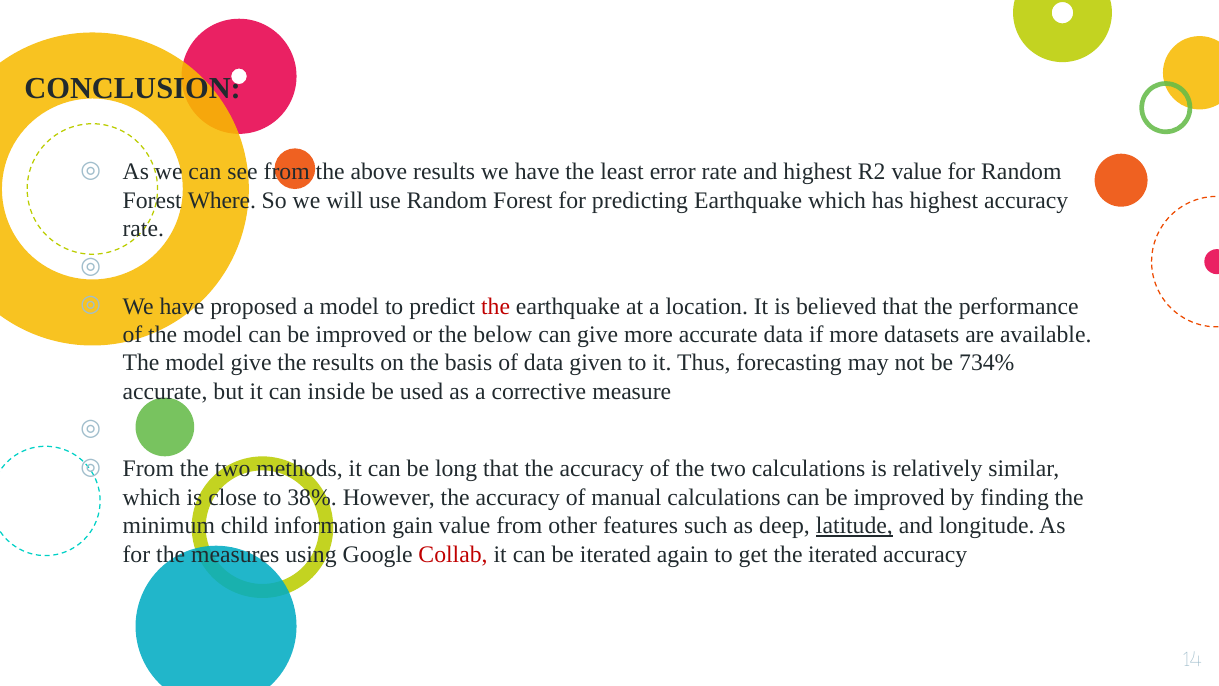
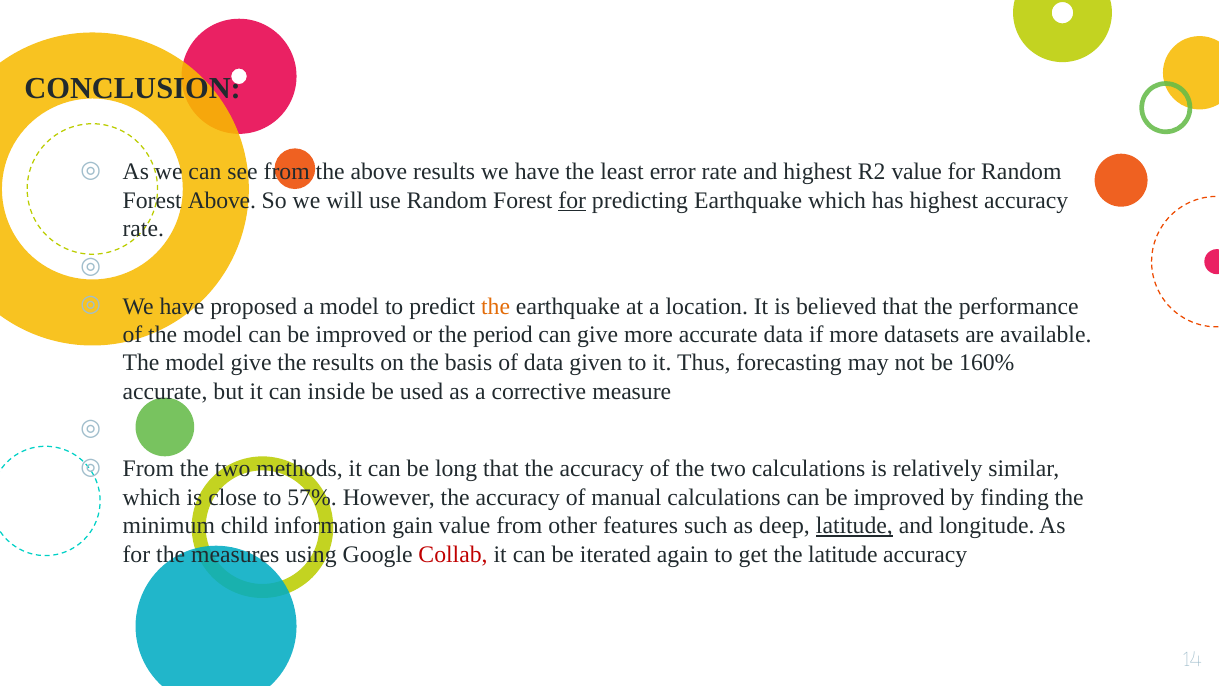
Forest Where: Where -> Above
for at (572, 200) underline: none -> present
the at (496, 306) colour: red -> orange
below: below -> period
734%: 734% -> 160%
38%: 38% -> 57%
the iterated: iterated -> latitude
